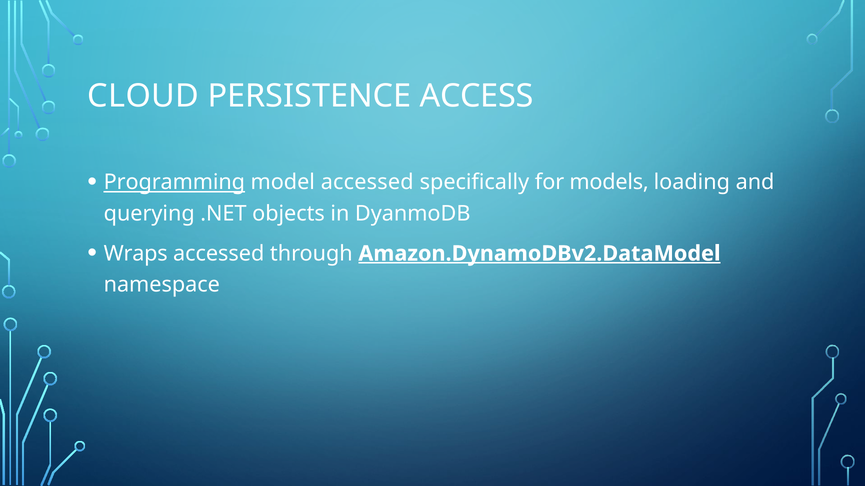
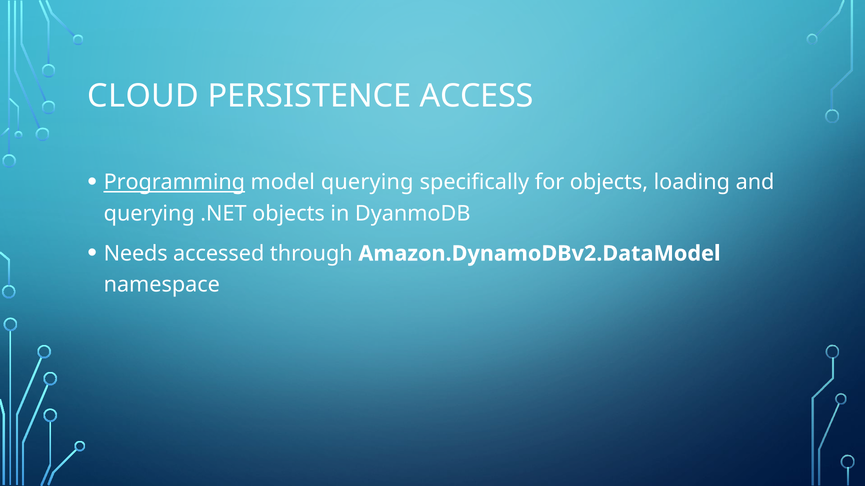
model accessed: accessed -> querying
for models: models -> objects
Wraps: Wraps -> Needs
Amazon.DynamoDBv2.DataModel underline: present -> none
